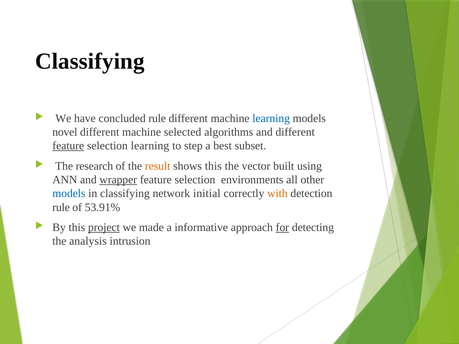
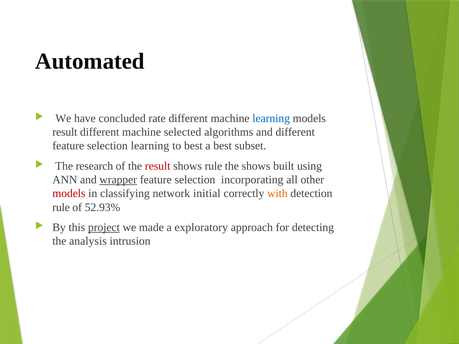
Classifying at (90, 61): Classifying -> Automated
concluded rule: rule -> rate
novel at (65, 132): novel -> result
feature at (68, 146) underline: present -> none
to step: step -> best
result at (158, 166) colour: orange -> red
shows this: this -> rule
the vector: vector -> shows
environments: environments -> incorporating
models at (69, 194) colour: blue -> red
53.91%: 53.91% -> 52.93%
informative: informative -> exploratory
for underline: present -> none
